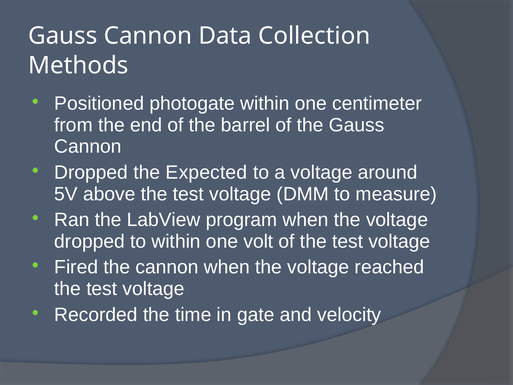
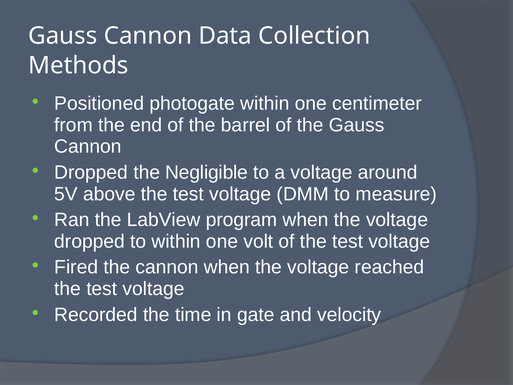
Expected: Expected -> Negligible
